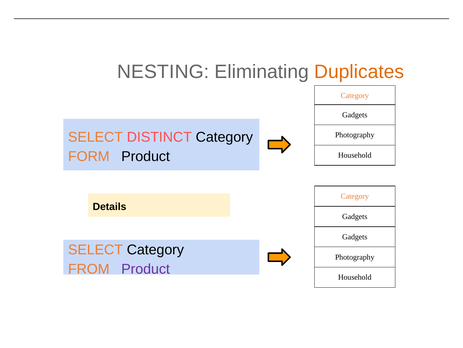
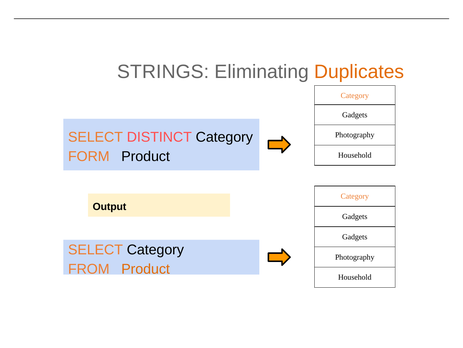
NESTING: NESTING -> STRINGS
Details: Details -> Output
Product at (146, 269) colour: purple -> orange
